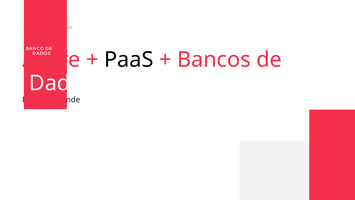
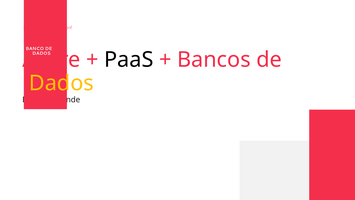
Dados at (61, 83) colour: white -> yellow
